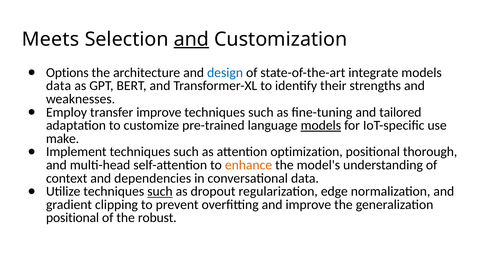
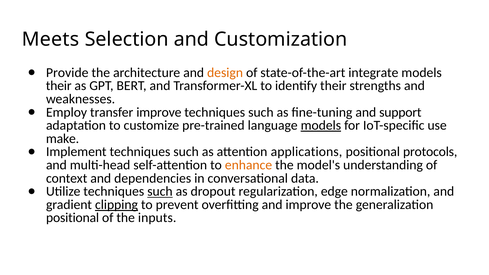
and at (191, 39) underline: present -> none
Options: Options -> Provide
design colour: blue -> orange
data at (59, 86): data -> their
tailored: tailored -> support
optimization: optimization -> applications
thorough: thorough -> protocols
clipping underline: none -> present
robust: robust -> inputs
